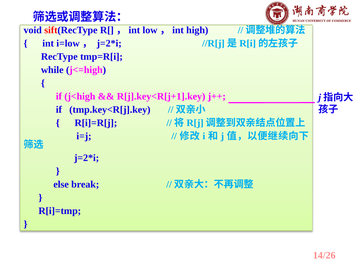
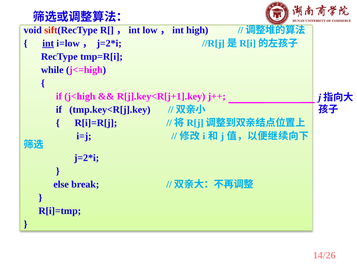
int underline: none -> present
